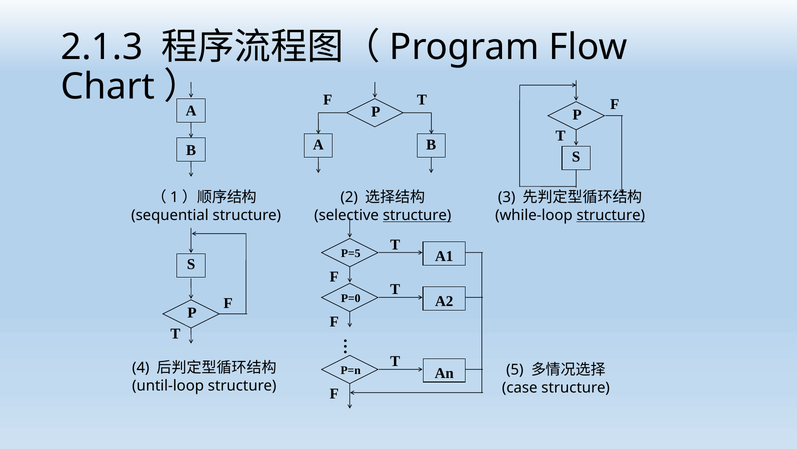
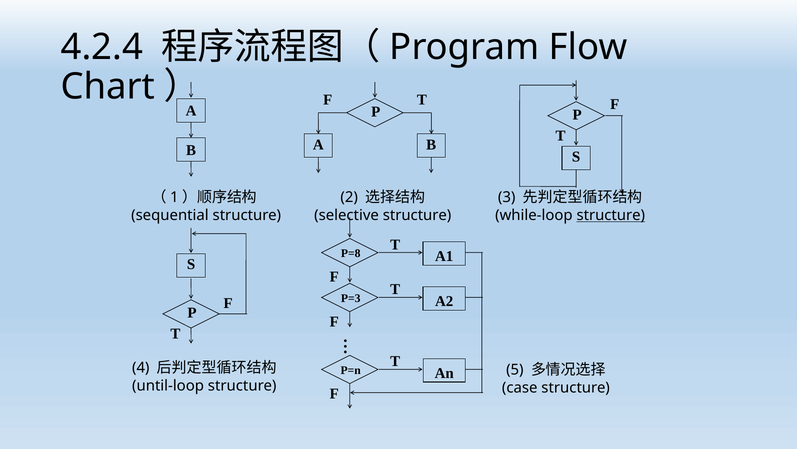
2.1.3: 2.1.3 -> 4.2.4
structure at (417, 215) underline: present -> none
P=5: P=5 -> P=8
P=0: P=0 -> P=3
